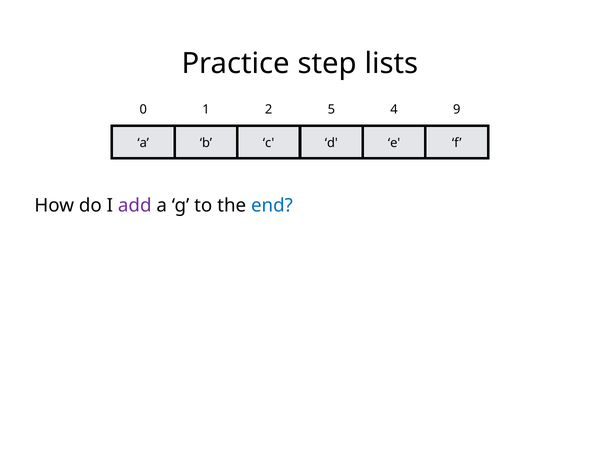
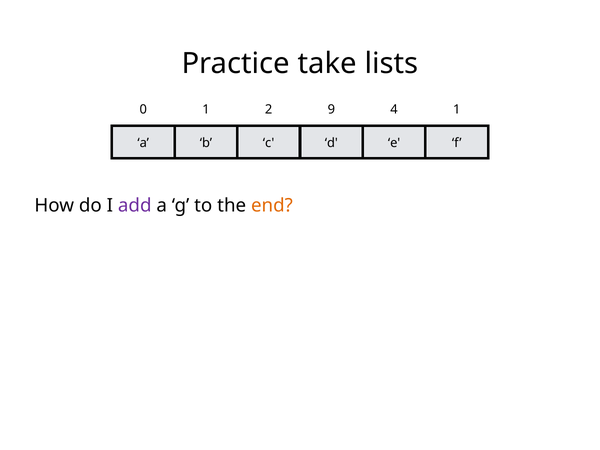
step: step -> take
5: 5 -> 9
4 9: 9 -> 1
end colour: blue -> orange
